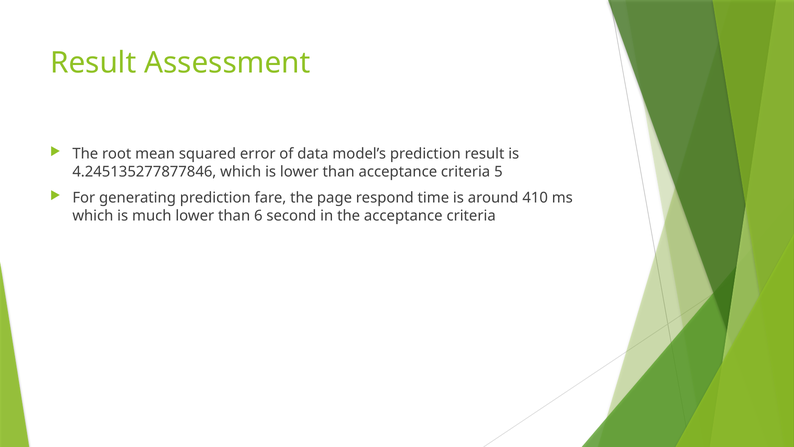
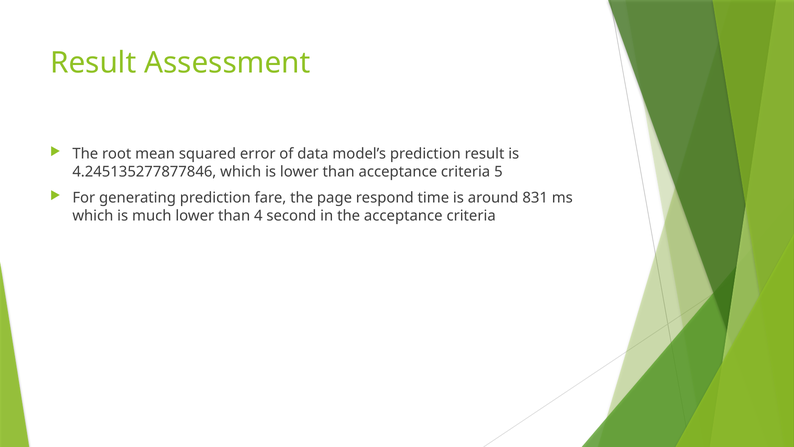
410: 410 -> 831
6: 6 -> 4
